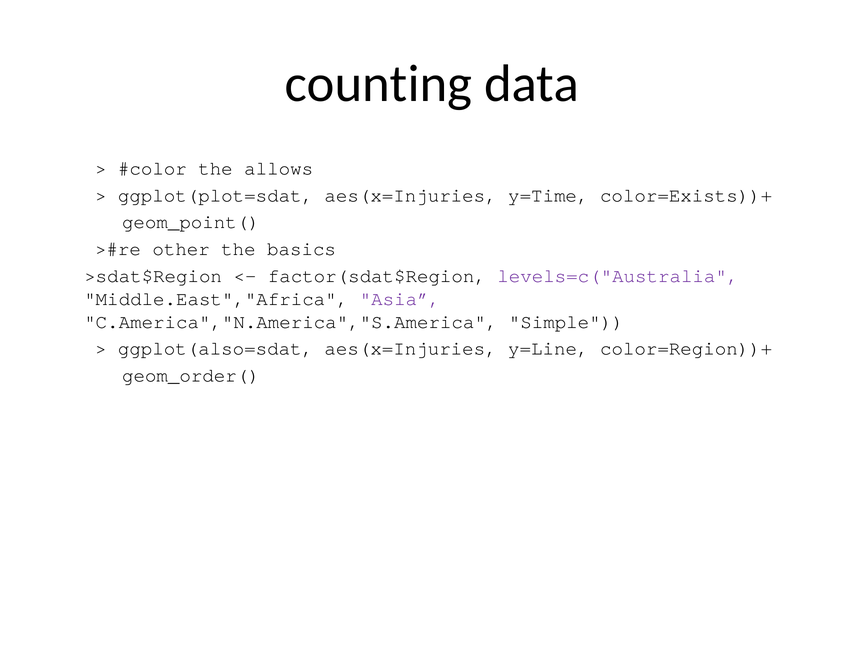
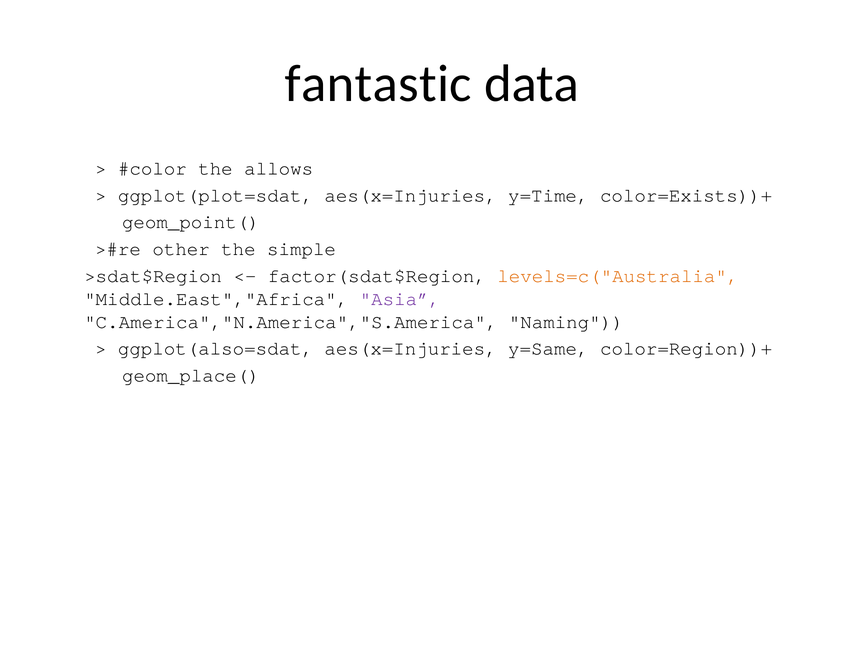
counting: counting -> fantastic
basics: basics -> simple
levels=c("Australia colour: purple -> orange
Simple: Simple -> Naming
y=Line: y=Line -> y=Same
geom_order(: geom_order( -> geom_place(
